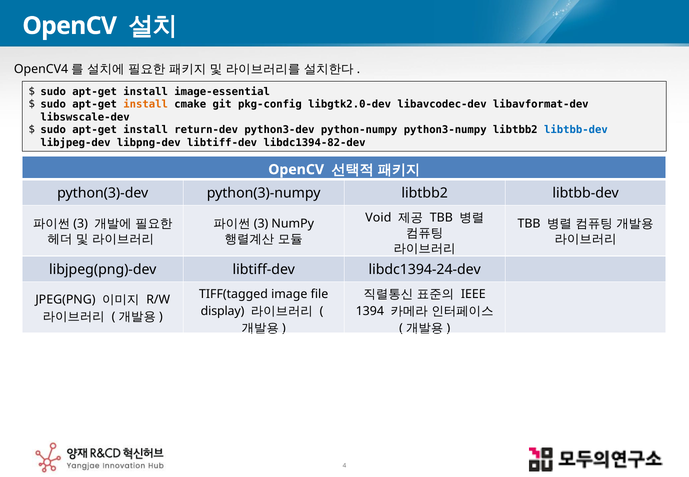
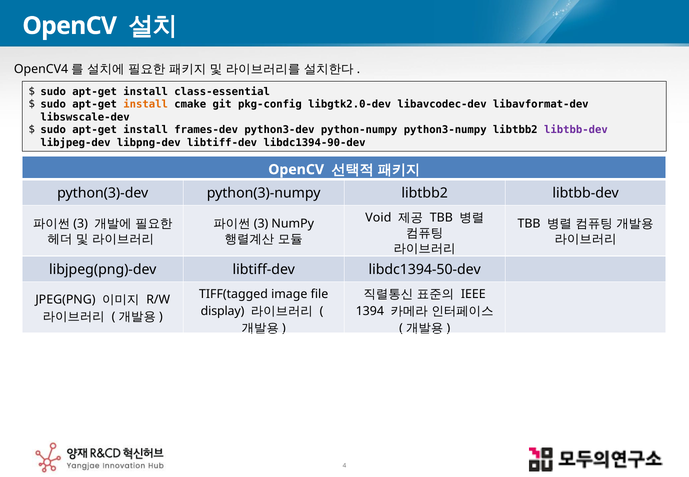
image-essential: image-essential -> class-essential
return-dev: return-dev -> frames-dev
libtbb-dev at (576, 130) colour: blue -> purple
libdc1394-82-dev: libdc1394-82-dev -> libdc1394-90-dev
libdc1394-24-dev: libdc1394-24-dev -> libdc1394-50-dev
